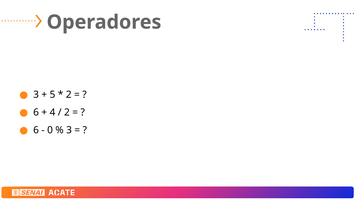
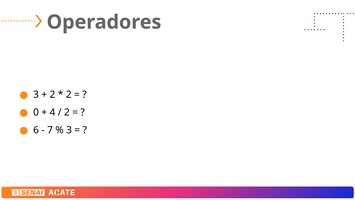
5 at (52, 95): 5 -> 2
6 at (36, 112): 6 -> 0
0: 0 -> 7
